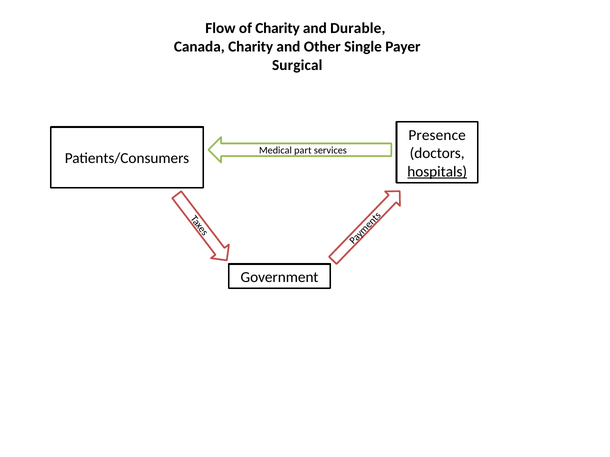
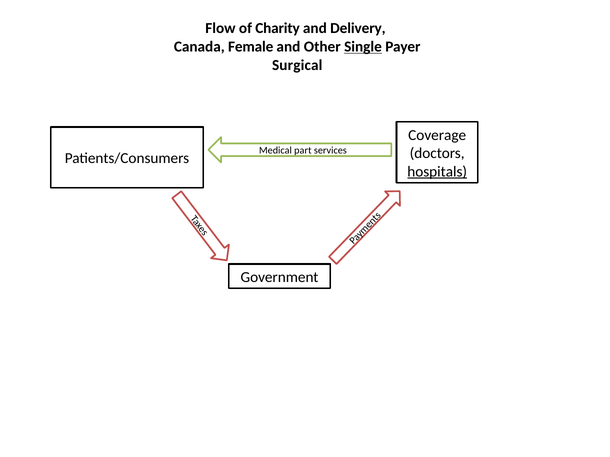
Durable: Durable -> Delivery
Canada Charity: Charity -> Female
Single underline: none -> present
Presence: Presence -> Coverage
